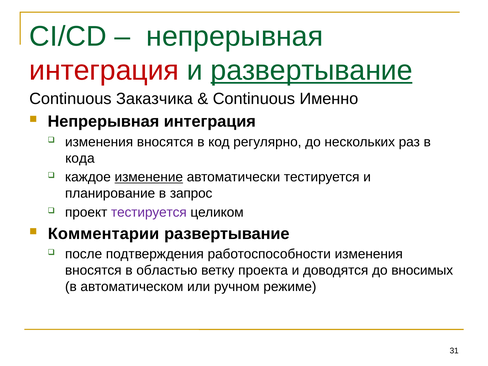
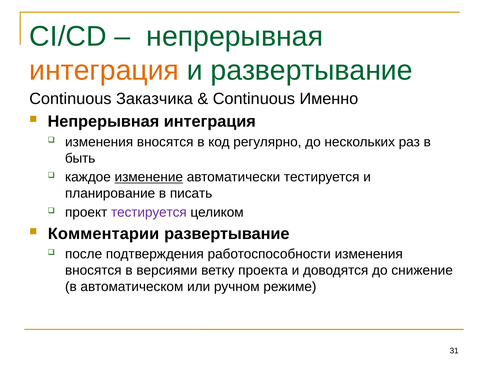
интеграция at (104, 71) colour: red -> orange
развертывание at (312, 71) underline: present -> none
кода: кода -> быть
запрос: запрос -> писать
областью: областью -> версиями
вносимых: вносимых -> снижение
